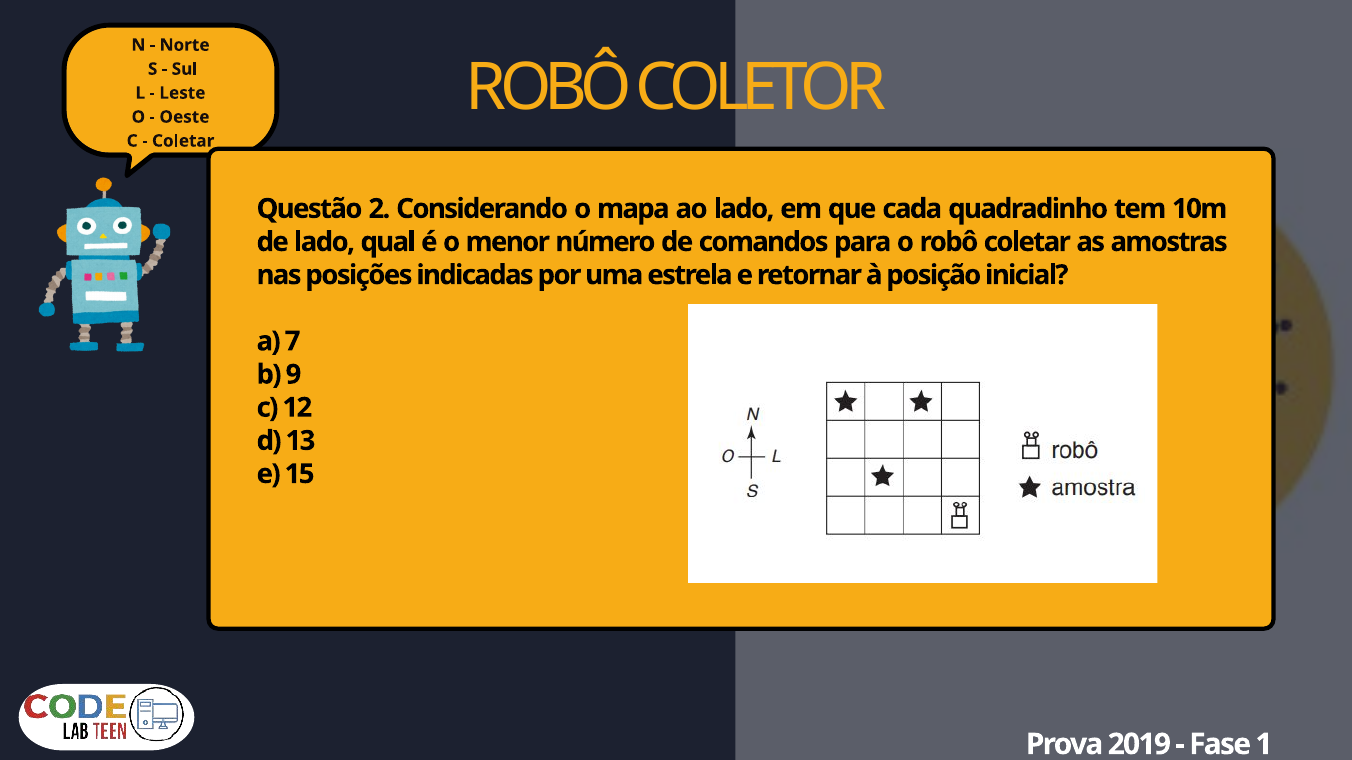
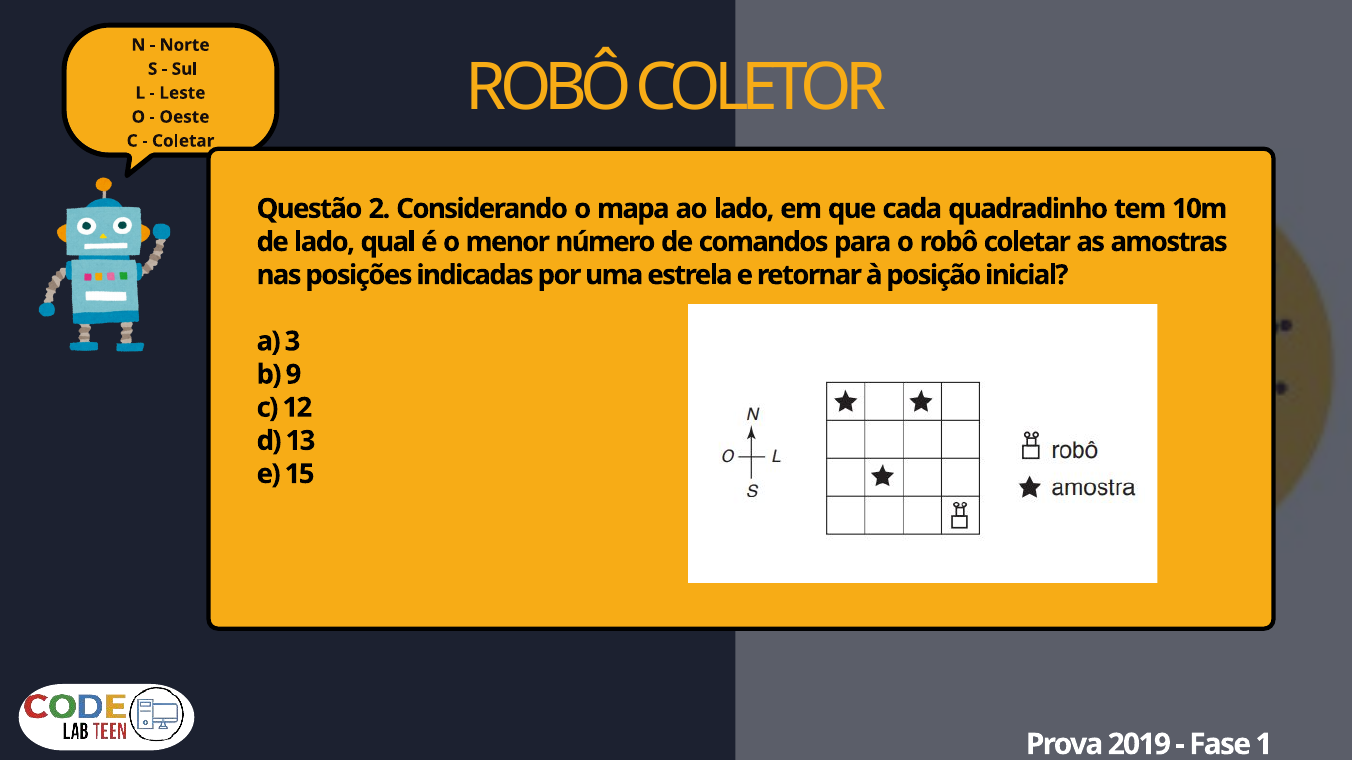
7: 7 -> 3
